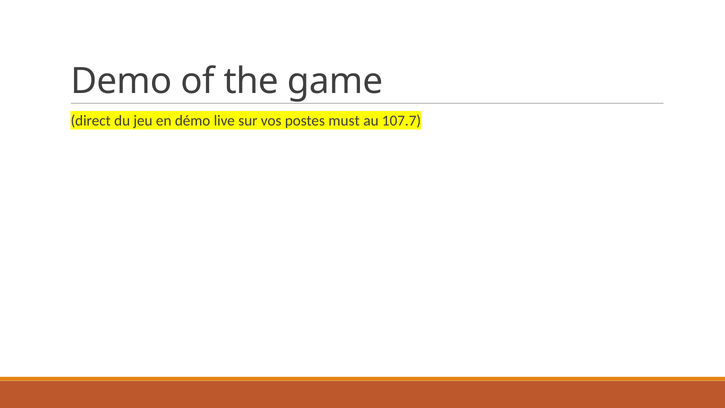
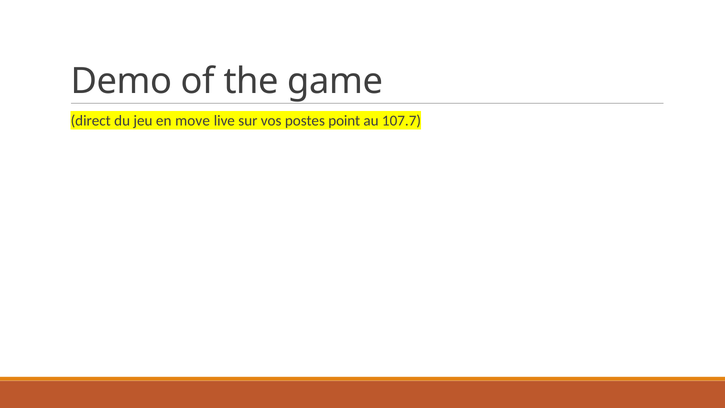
démo: démo -> move
must: must -> point
